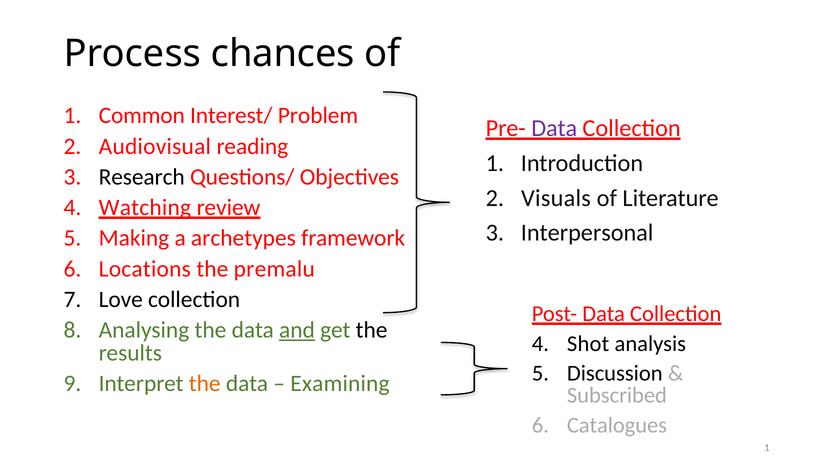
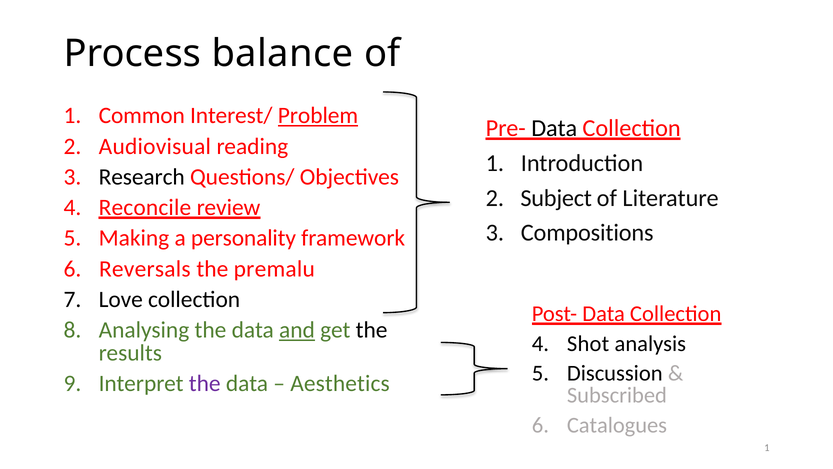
chances: chances -> balance
Problem underline: none -> present
Data at (554, 128) colour: purple -> black
Visuals: Visuals -> Subject
Watching: Watching -> Reconcile
Interpersonal: Interpersonal -> Compositions
archetypes: archetypes -> personality
Locations: Locations -> Reversals
the at (205, 383) colour: orange -> purple
Examining: Examining -> Aesthetics
